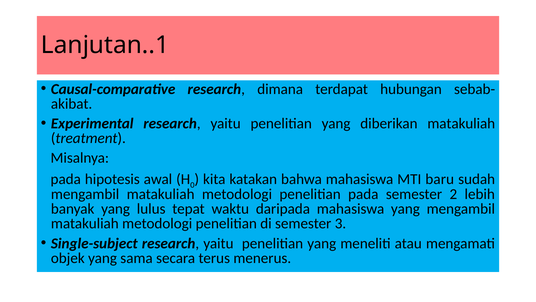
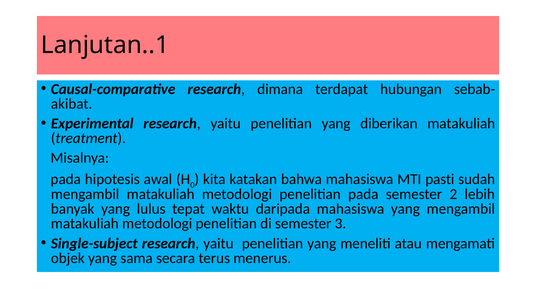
baru: baru -> pasti
